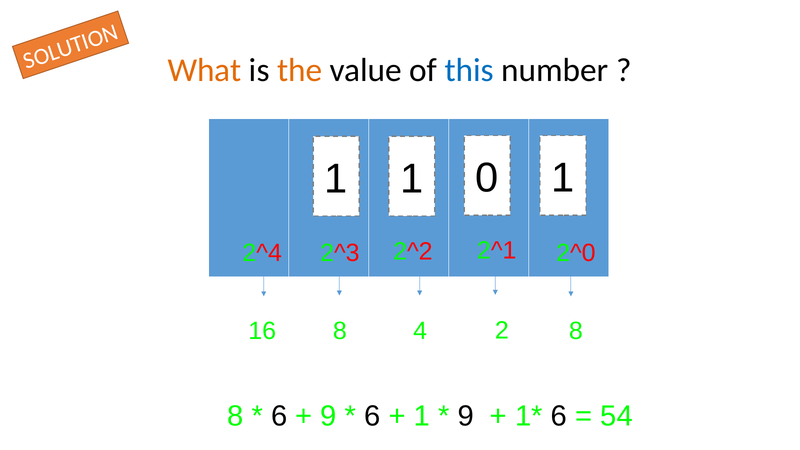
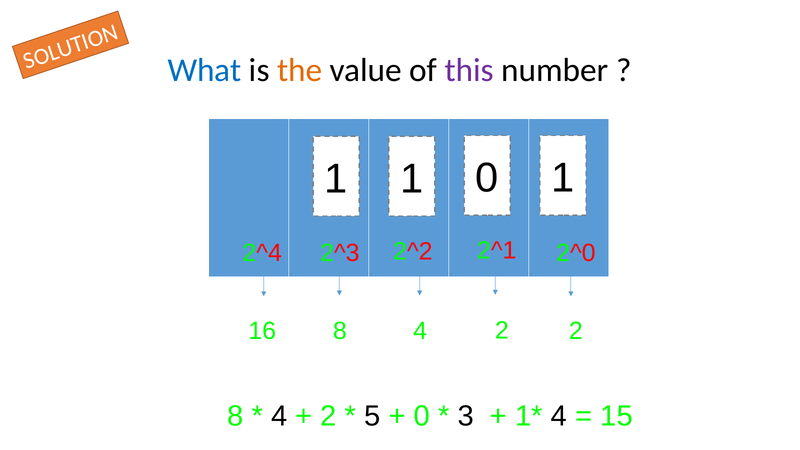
What colour: orange -> blue
this colour: blue -> purple
2 8: 8 -> 2
6 at (279, 416): 6 -> 4
9 at (328, 416): 9 -> 2
6 at (372, 416): 6 -> 5
1 at (422, 416): 1 -> 0
9 at (466, 416): 9 -> 3
6 at (559, 416): 6 -> 4
54: 54 -> 15
